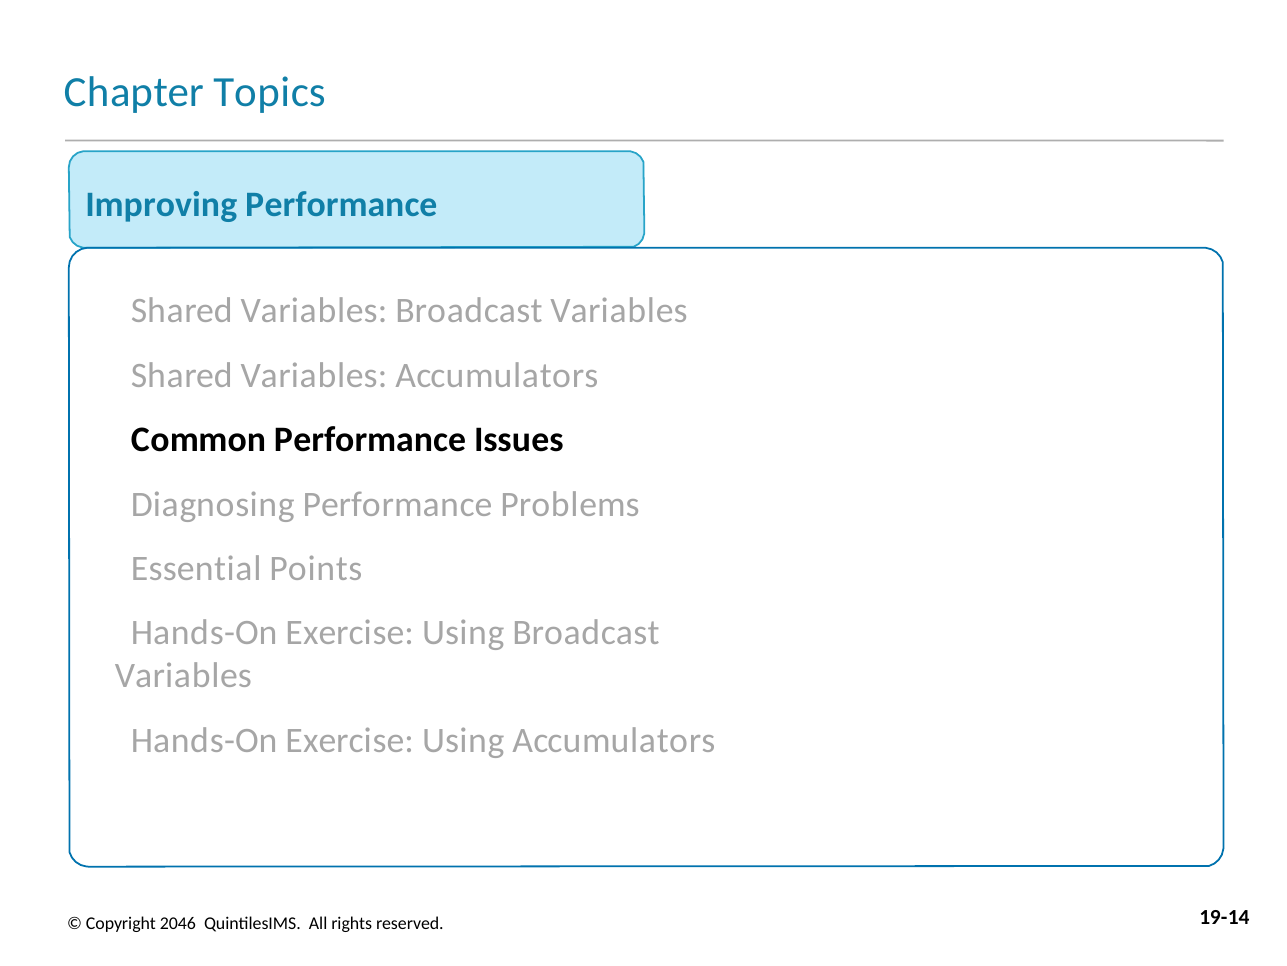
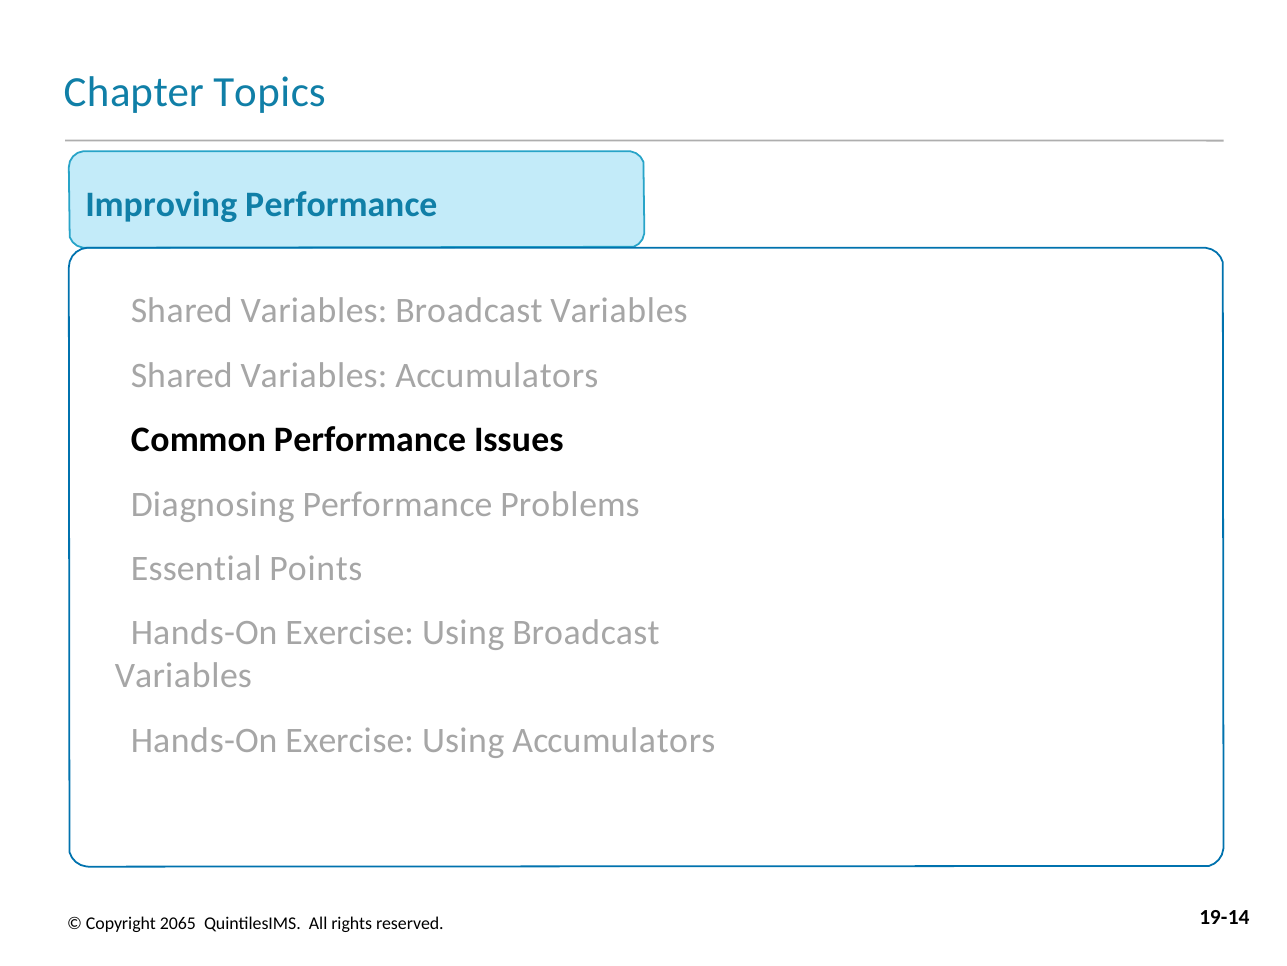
2046: 2046 -> 2065
